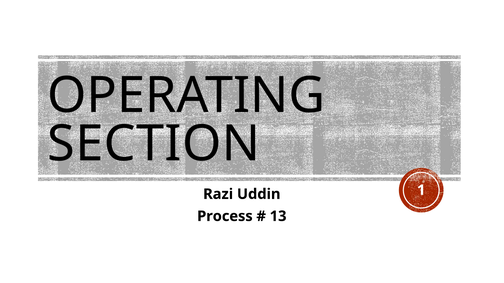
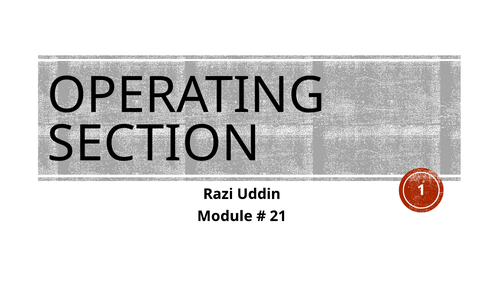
Process: Process -> Module
13: 13 -> 21
